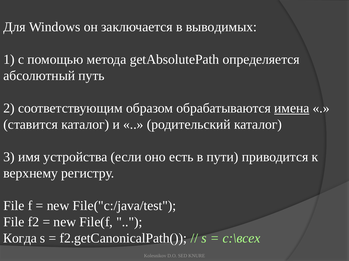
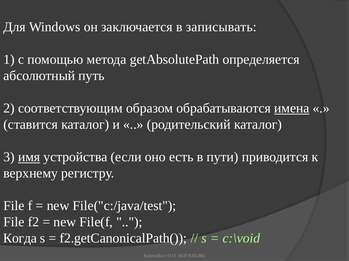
выводимых: выводимых -> записывать
имя underline: none -> present
c:\всех: c:\всех -> c:\void
